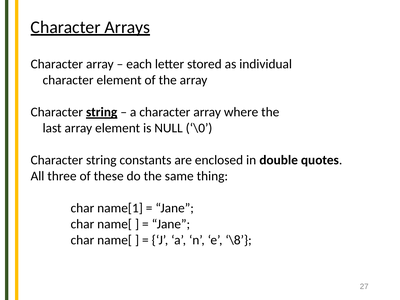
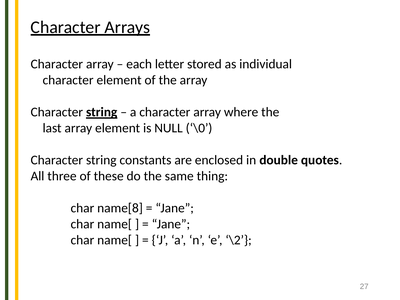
name[1: name[1 -> name[8
\8: \8 -> \2
